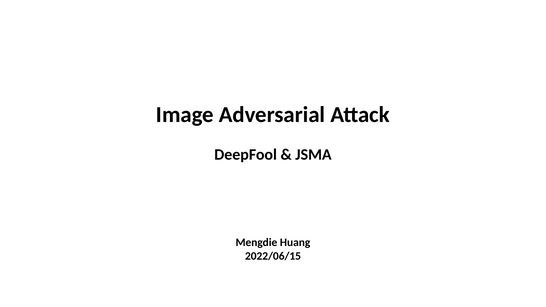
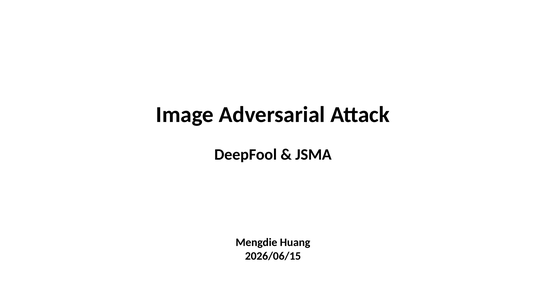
2022/06/15: 2022/06/15 -> 2026/06/15
